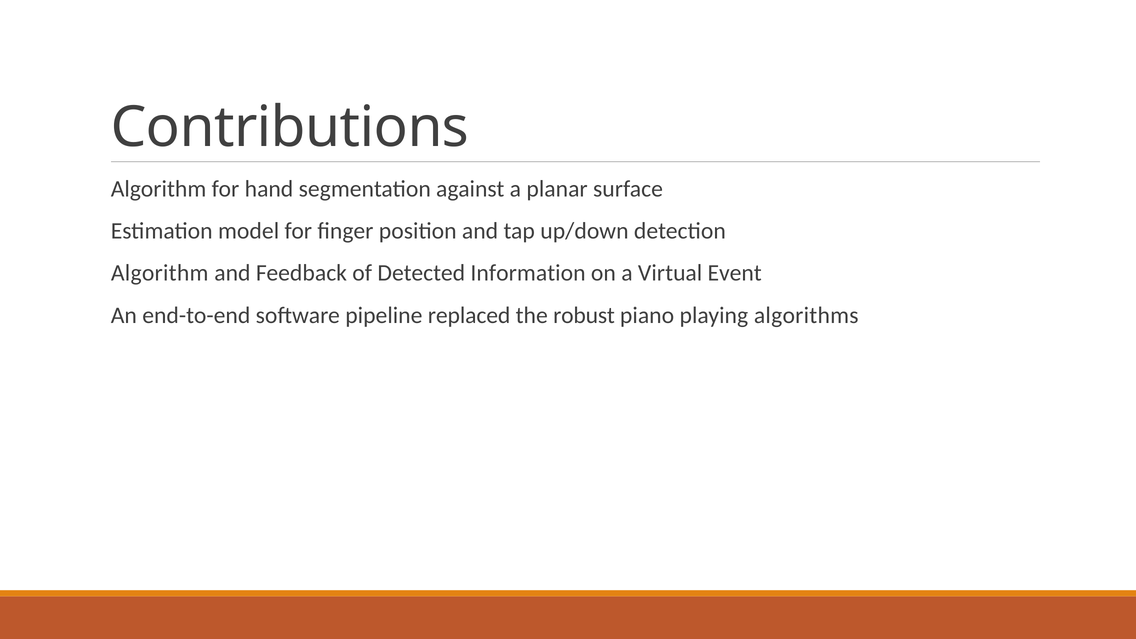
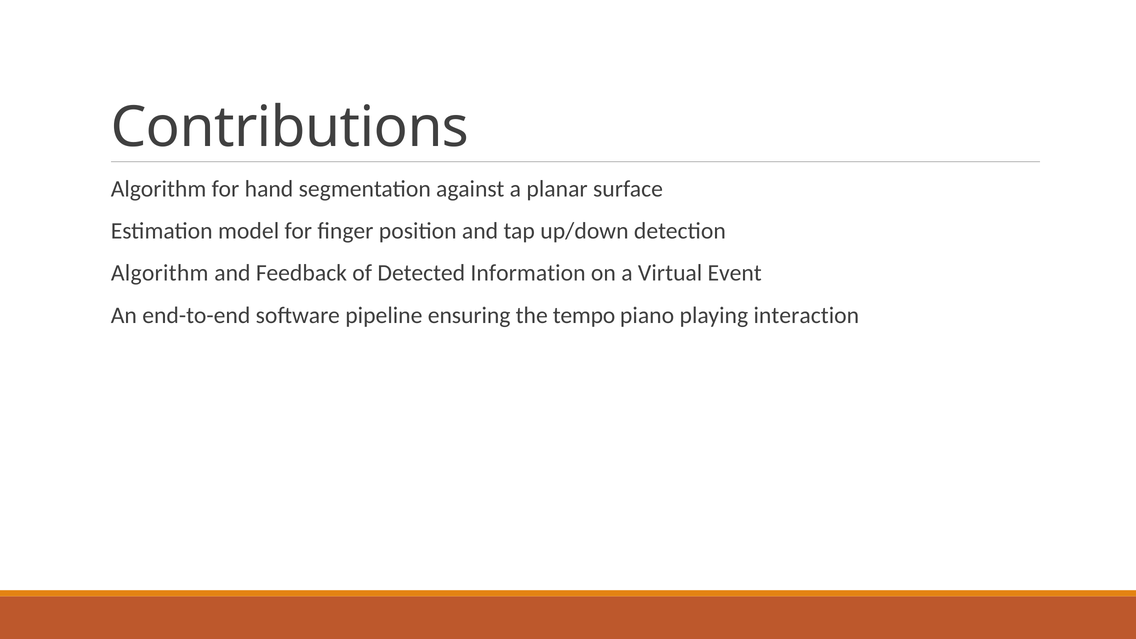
replaced: replaced -> ensuring
robust: robust -> tempo
algorithms: algorithms -> interaction
